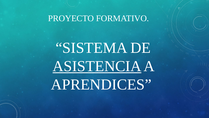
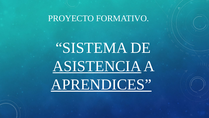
APRENDICES underline: none -> present
